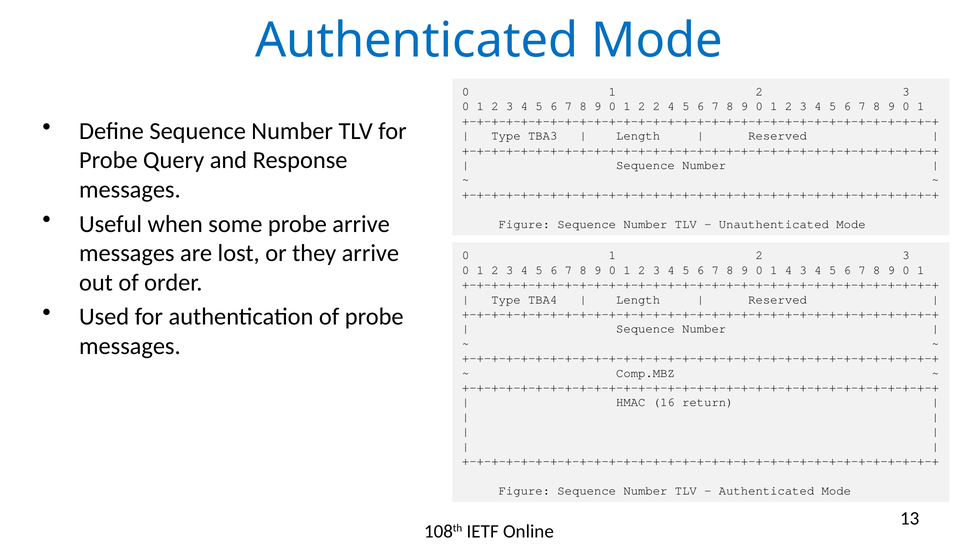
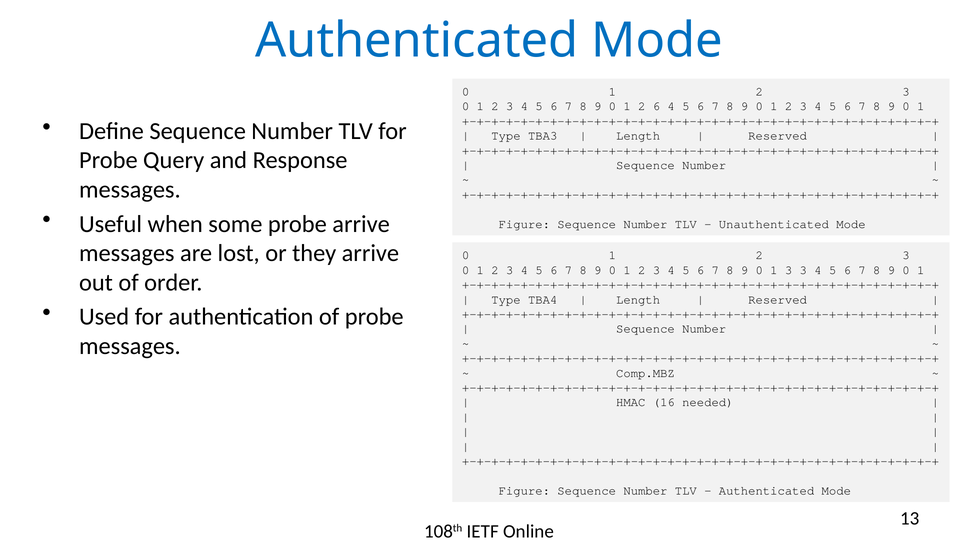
2 2: 2 -> 6
1 4: 4 -> 3
return: return -> needed
